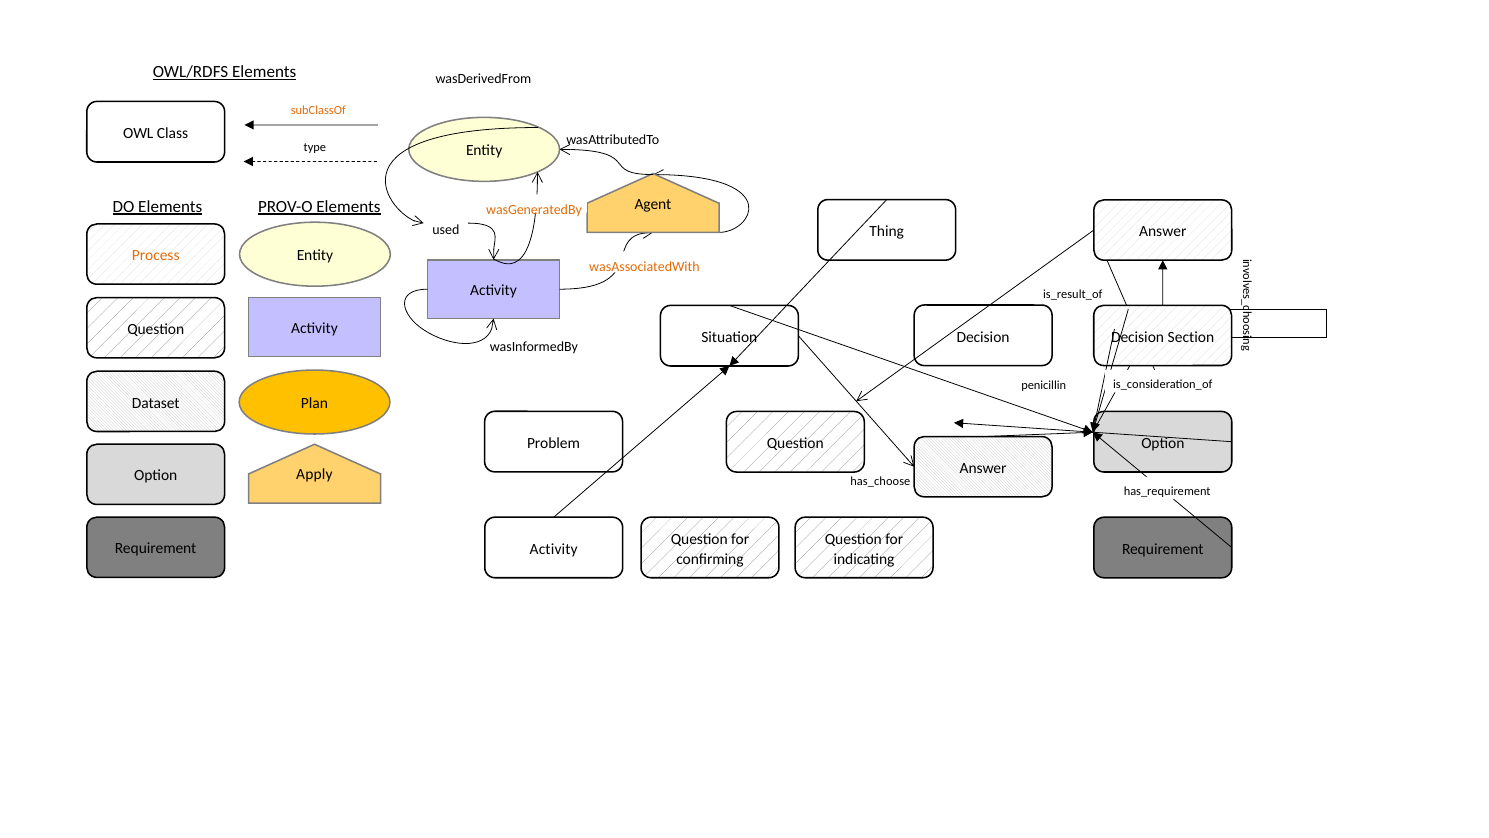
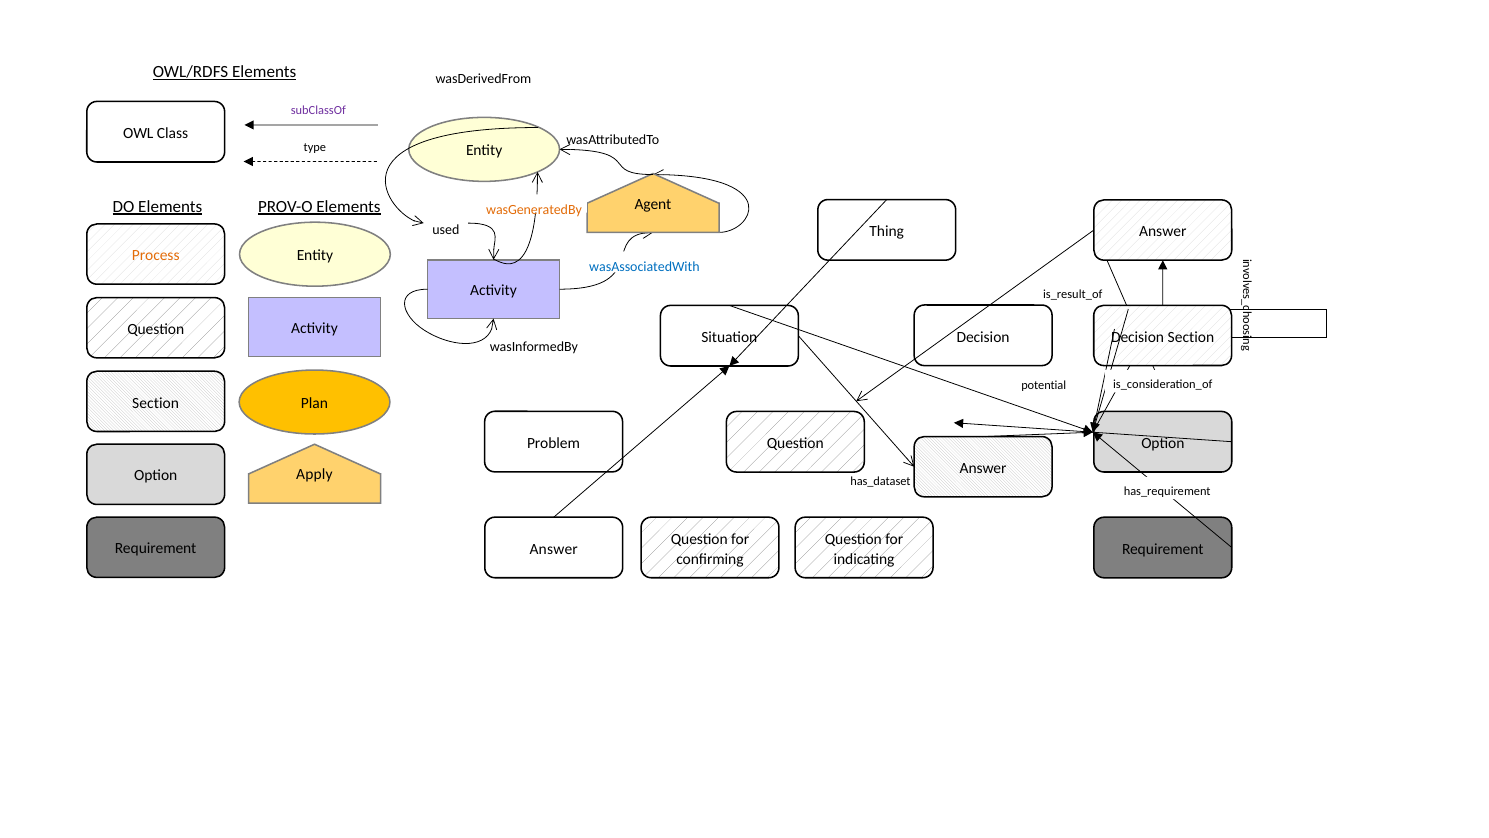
subClassOf colour: orange -> purple
wasAssociatedWith colour: orange -> blue
penicillin: penicillin -> potential
Dataset at (156, 403): Dataset -> Section
has_choose: has_choose -> has_dataset
Activity at (554, 549): Activity -> Answer
